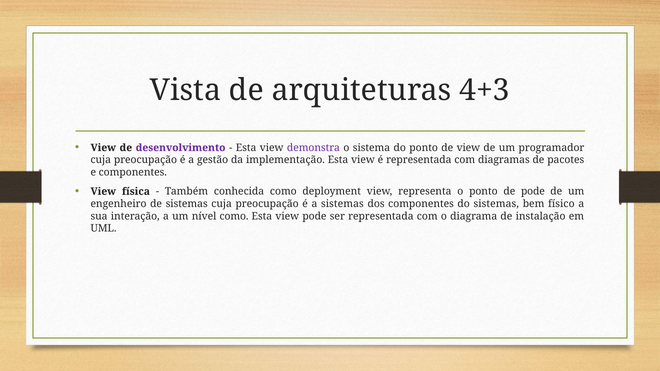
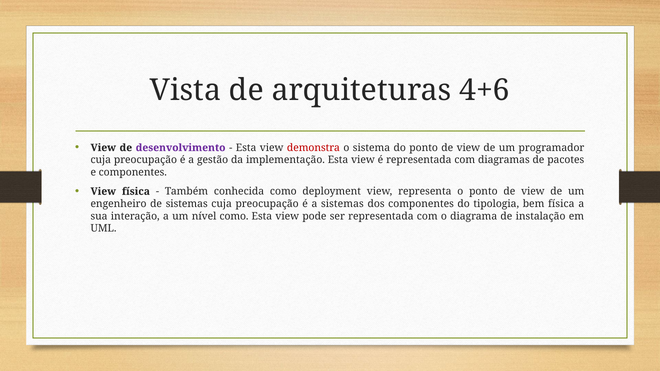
4+3: 4+3 -> 4+6
demonstra colour: purple -> red
o ponto de pode: pode -> view
do sistemas: sistemas -> tipologia
bem físico: físico -> física
